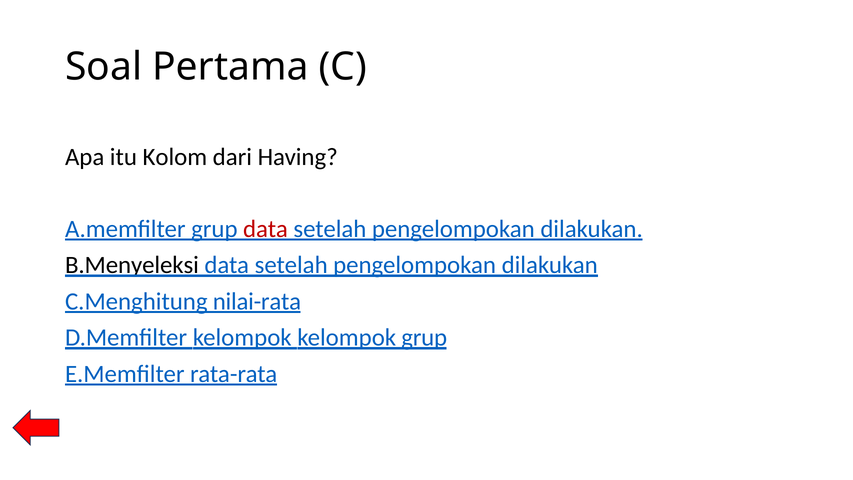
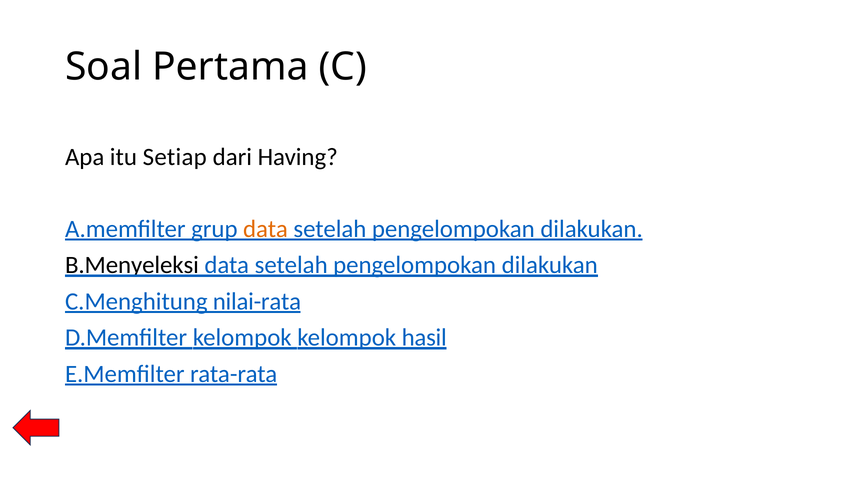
Kolom: Kolom -> Setiap
data at (266, 229) colour: red -> orange
kelompok grup: grup -> hasil
